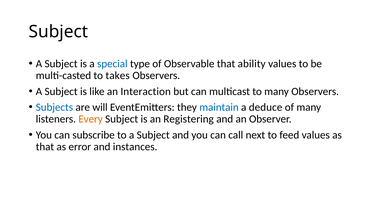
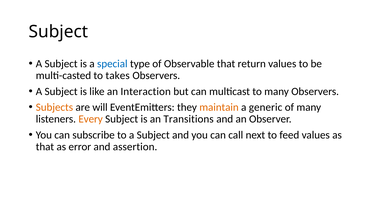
ability: ability -> return
Subjects colour: blue -> orange
maintain colour: blue -> orange
deduce: deduce -> generic
Registering: Registering -> Transitions
instances: instances -> assertion
